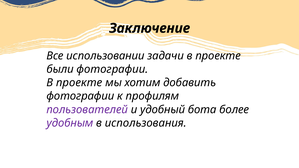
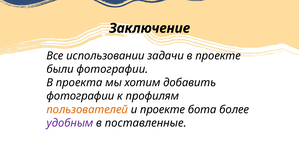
проекте at (79, 83): проекте -> проекта
пользователей colour: purple -> orange
и удобный: удобный -> проекте
использования: использования -> поставленные
